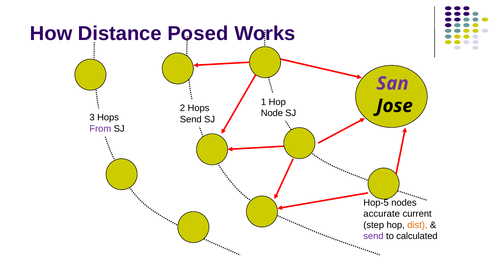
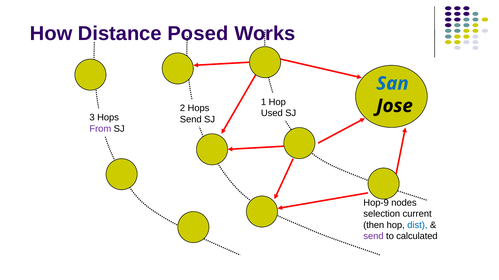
San colour: purple -> blue
Node: Node -> Used
Hop-5: Hop-5 -> Hop-9
accurate: accurate -> selection
step: step -> then
dist colour: orange -> blue
